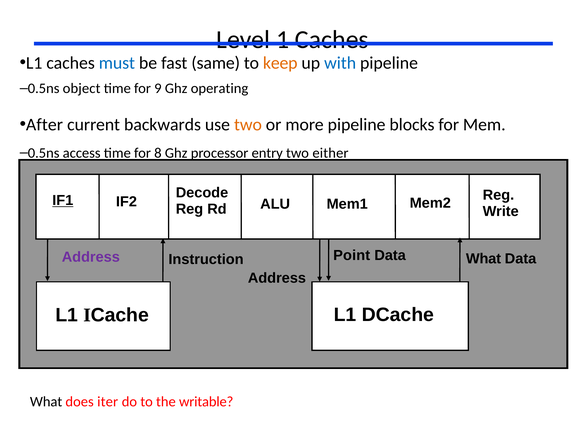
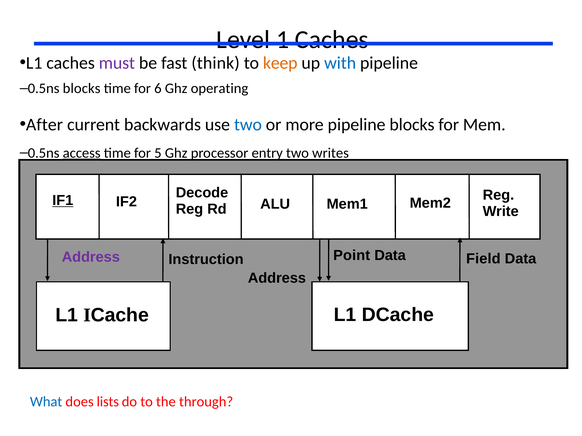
must colour: blue -> purple
same: same -> think
object at (82, 89): object -> blocks
9: 9 -> 6
two at (248, 125) colour: orange -> blue
access underline: none -> present
8: 8 -> 5
either: either -> writes
What at (483, 259): What -> Field
What at (46, 402) colour: black -> blue
iter: iter -> lists
writable: writable -> through
